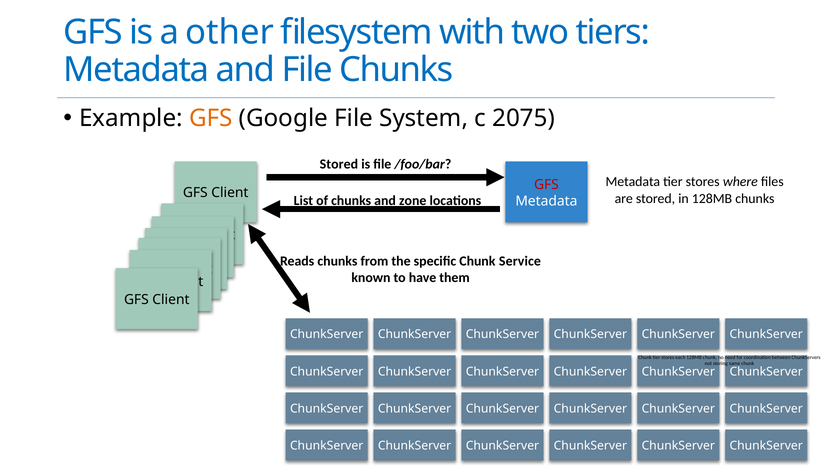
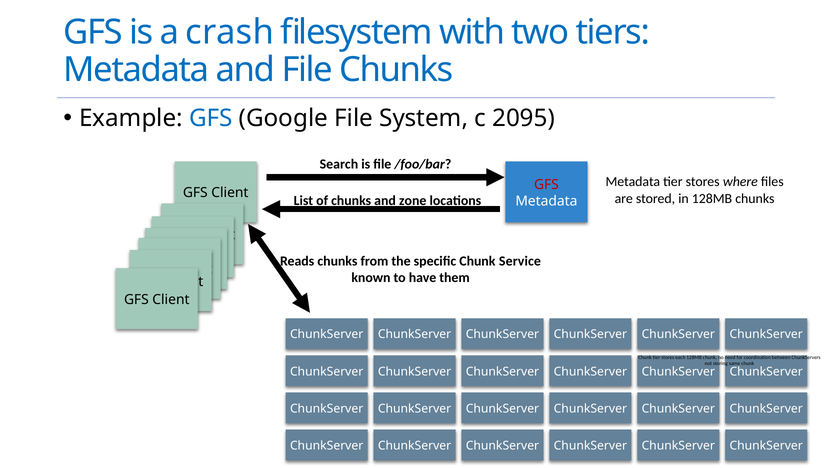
other: other -> crash
GFS at (211, 118) colour: orange -> blue
2075: 2075 -> 2095
Stored at (339, 164): Stored -> Search
